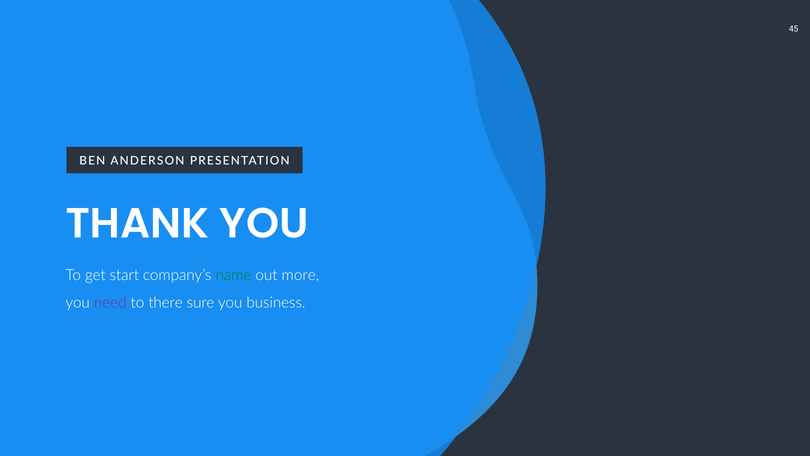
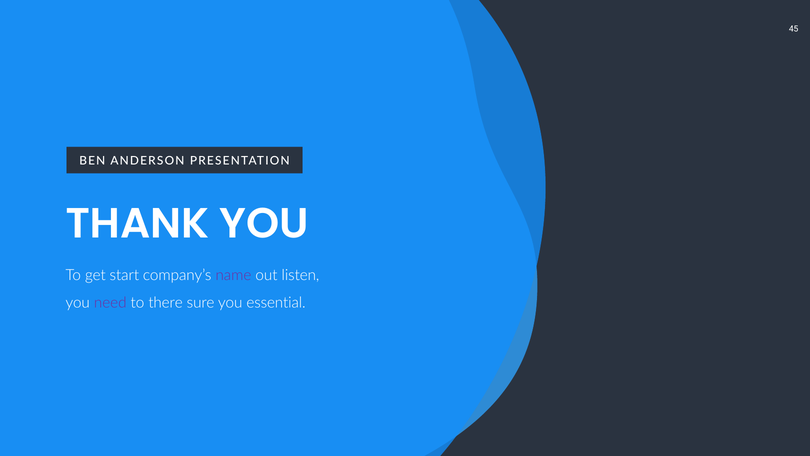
name colour: green -> purple
more: more -> listen
business: business -> essential
